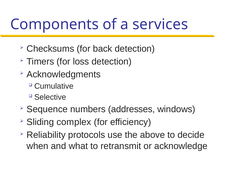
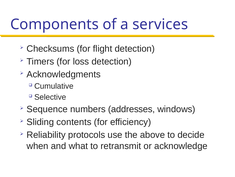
back: back -> flight
complex: complex -> contents
